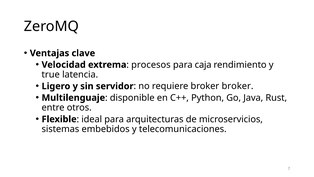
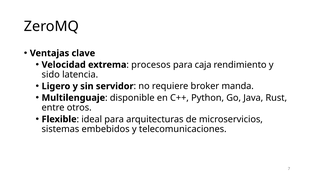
true: true -> sido
broker broker: broker -> manda
